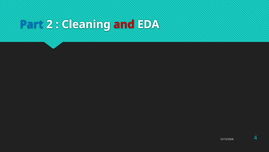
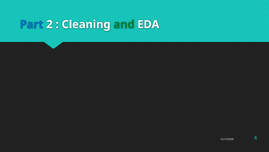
and colour: red -> green
